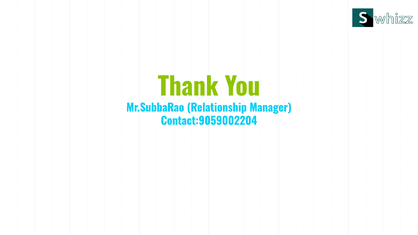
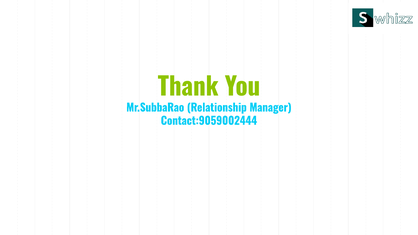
Contact:9059002204: Contact:9059002204 -> Contact:9059002444
